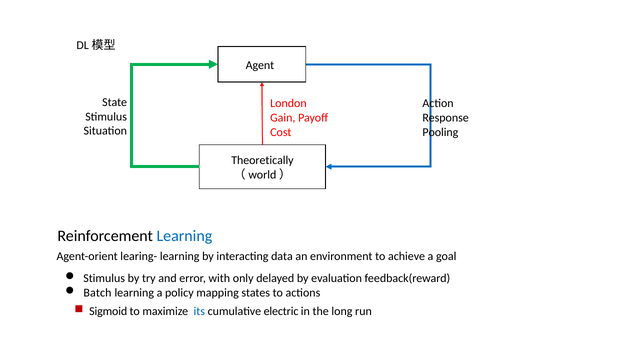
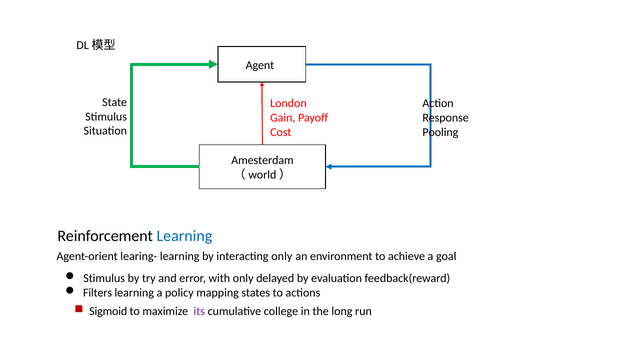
Theoretically: Theoretically -> Amesterdam
interacting data: data -> only
Batch: Batch -> Filters
its colour: blue -> purple
electric: electric -> college
